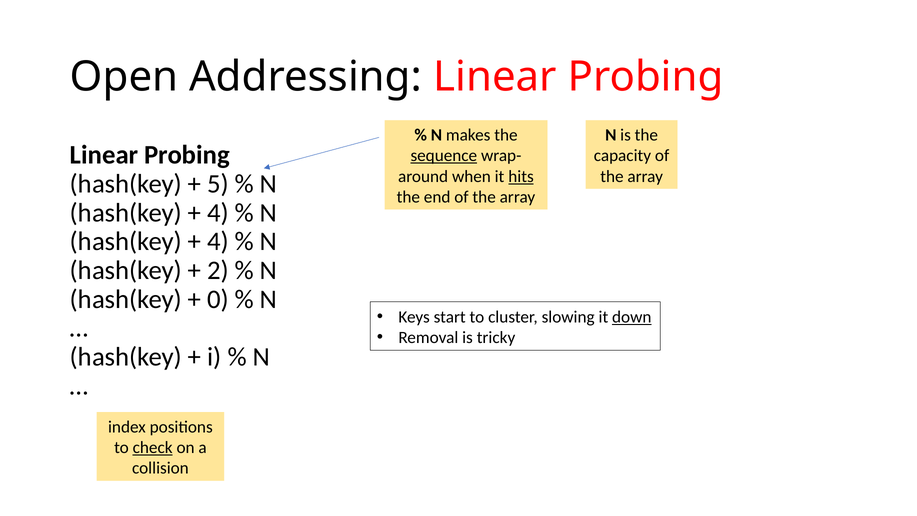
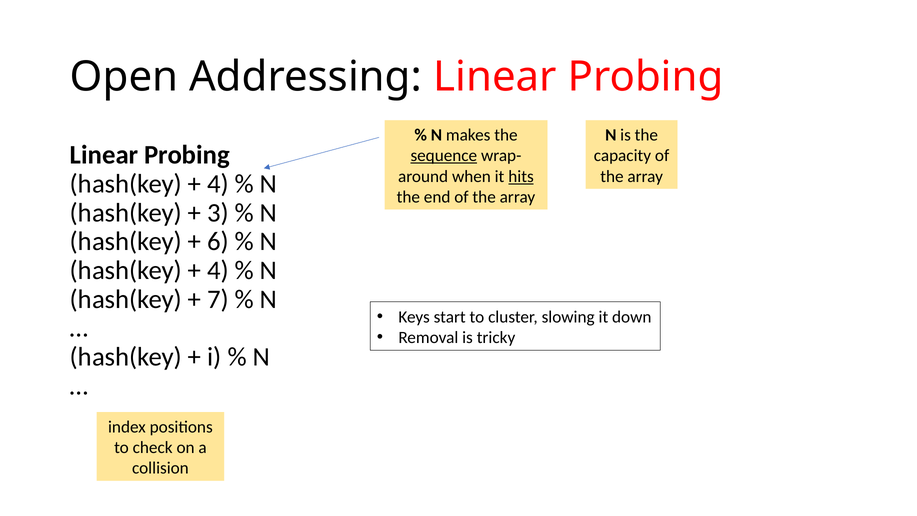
5 at (218, 184): 5 -> 4
4 at (218, 213): 4 -> 3
4 at (218, 241): 4 -> 6
2 at (218, 270): 2 -> 4
0: 0 -> 7
down underline: present -> none
check underline: present -> none
